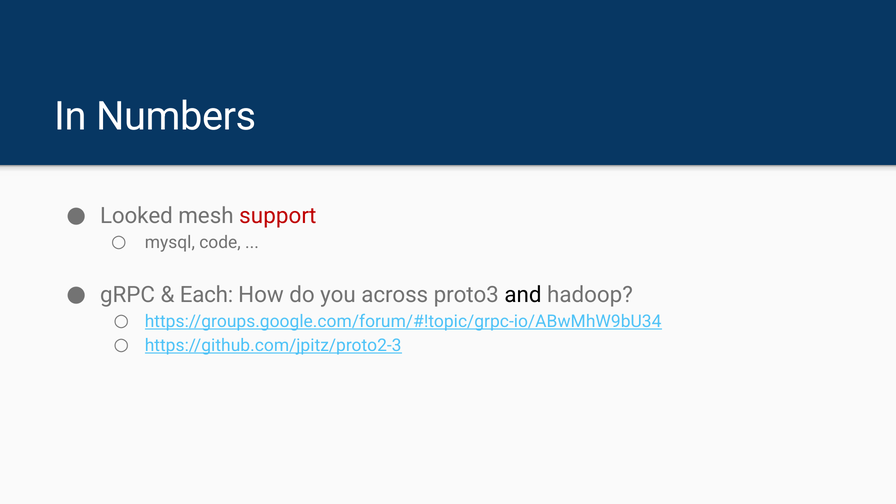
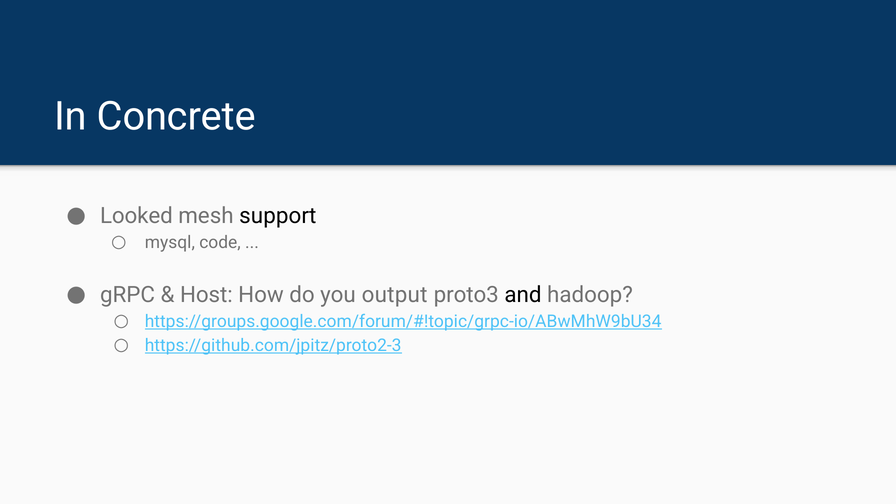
Numbers: Numbers -> Concrete
support colour: red -> black
Each: Each -> Host
across: across -> output
